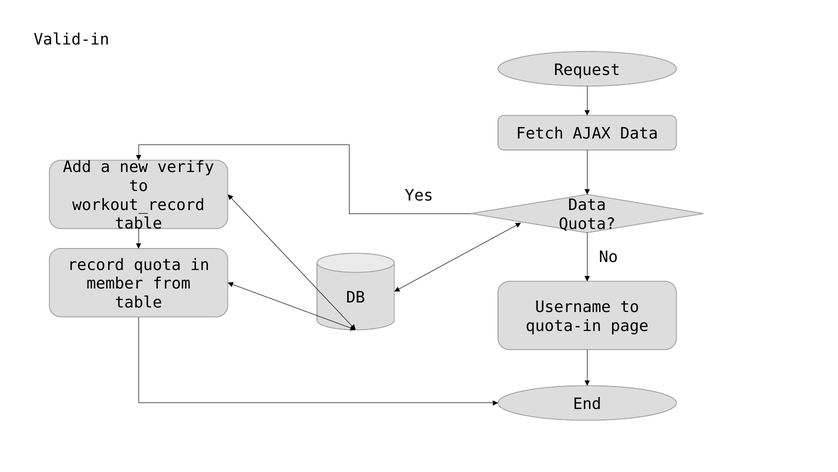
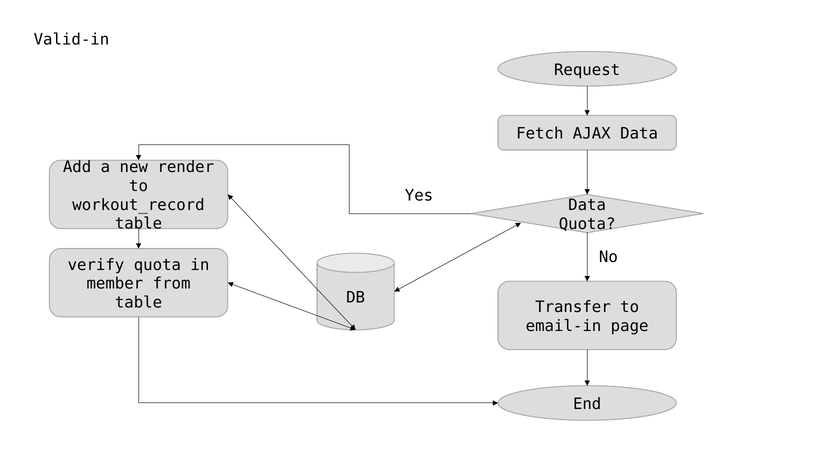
verify: verify -> render
record: record -> verify
Username: Username -> Transfer
quota-in: quota-in -> email-in
